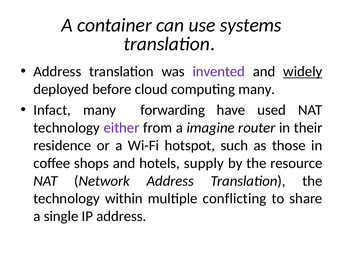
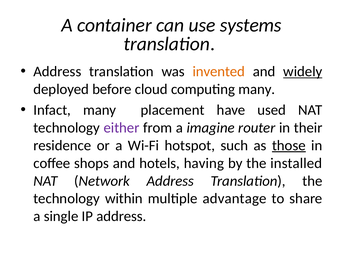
invented colour: purple -> orange
forwarding: forwarding -> placement
those underline: none -> present
supply: supply -> having
resource: resource -> installed
conflicting: conflicting -> advantage
